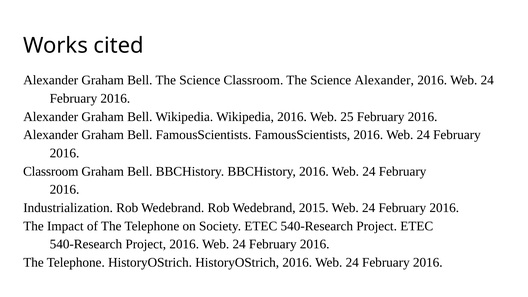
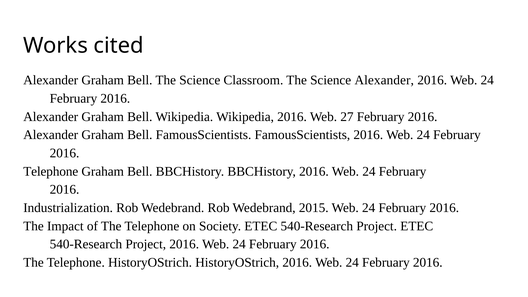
25: 25 -> 27
Classroom at (51, 171): Classroom -> Telephone
